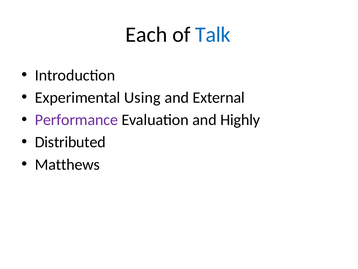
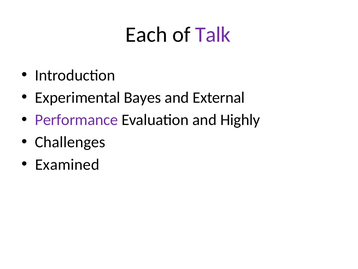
Talk colour: blue -> purple
Using: Using -> Bayes
Distributed: Distributed -> Challenges
Matthews: Matthews -> Examined
